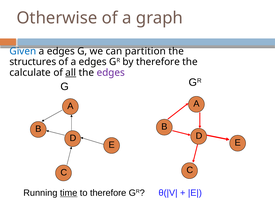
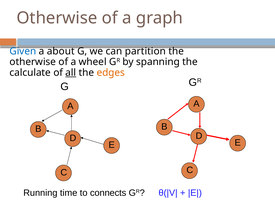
edges at (61, 51): edges -> about
structures at (33, 62): structures -> otherwise
of a edges: edges -> wheel
by therefore: therefore -> spanning
edges at (111, 73) colour: purple -> orange
time underline: present -> none
to therefore: therefore -> connects
